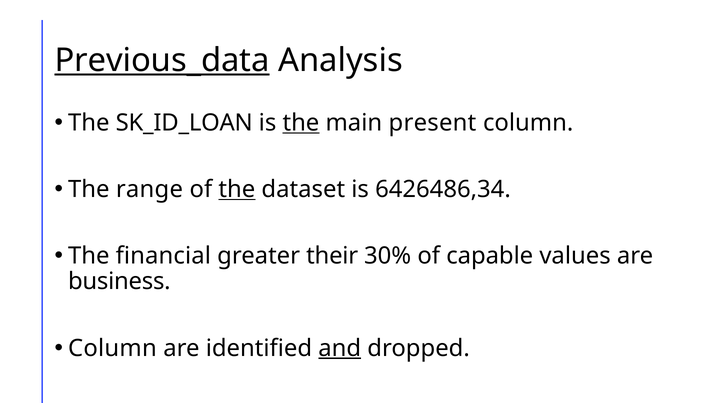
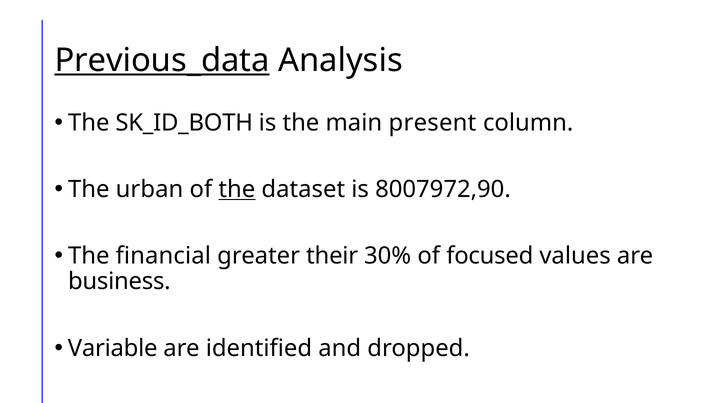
SK_ID_LOAN: SK_ID_LOAN -> SK_ID_BOTH
the at (301, 123) underline: present -> none
range: range -> urban
6426486,34: 6426486,34 -> 8007972,90
capable: capable -> focused
Column at (112, 348): Column -> Variable
and underline: present -> none
